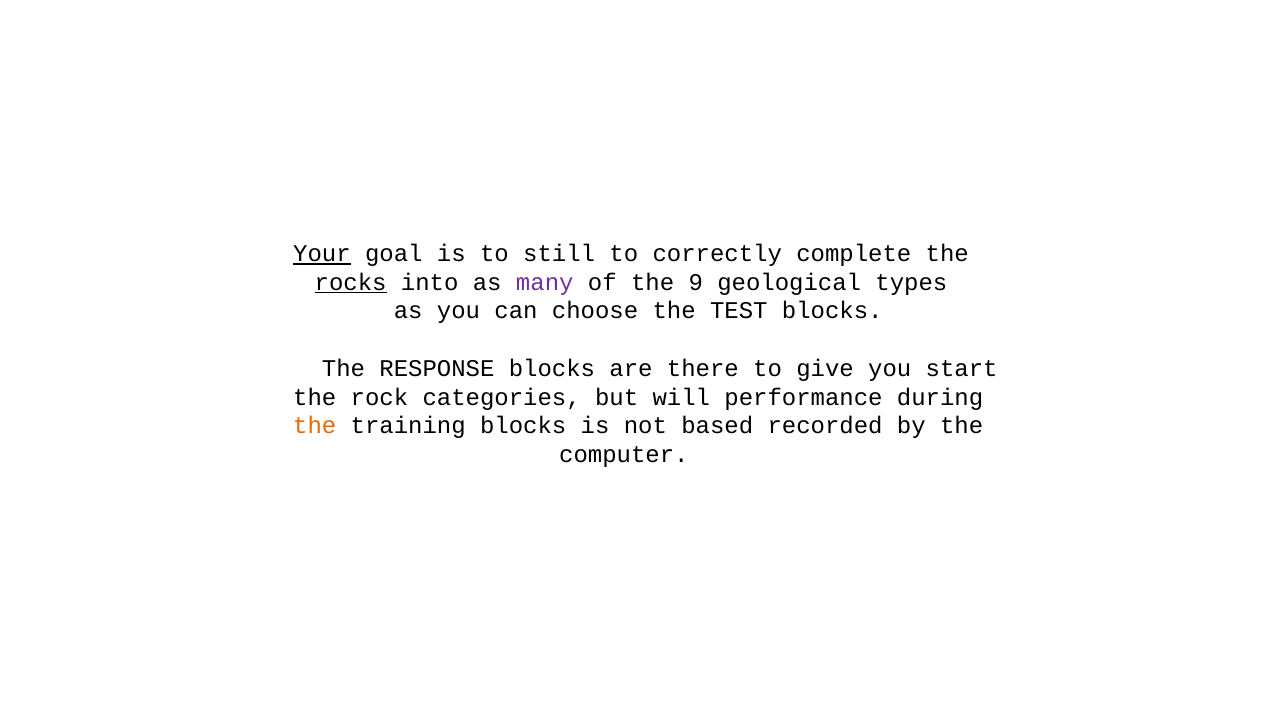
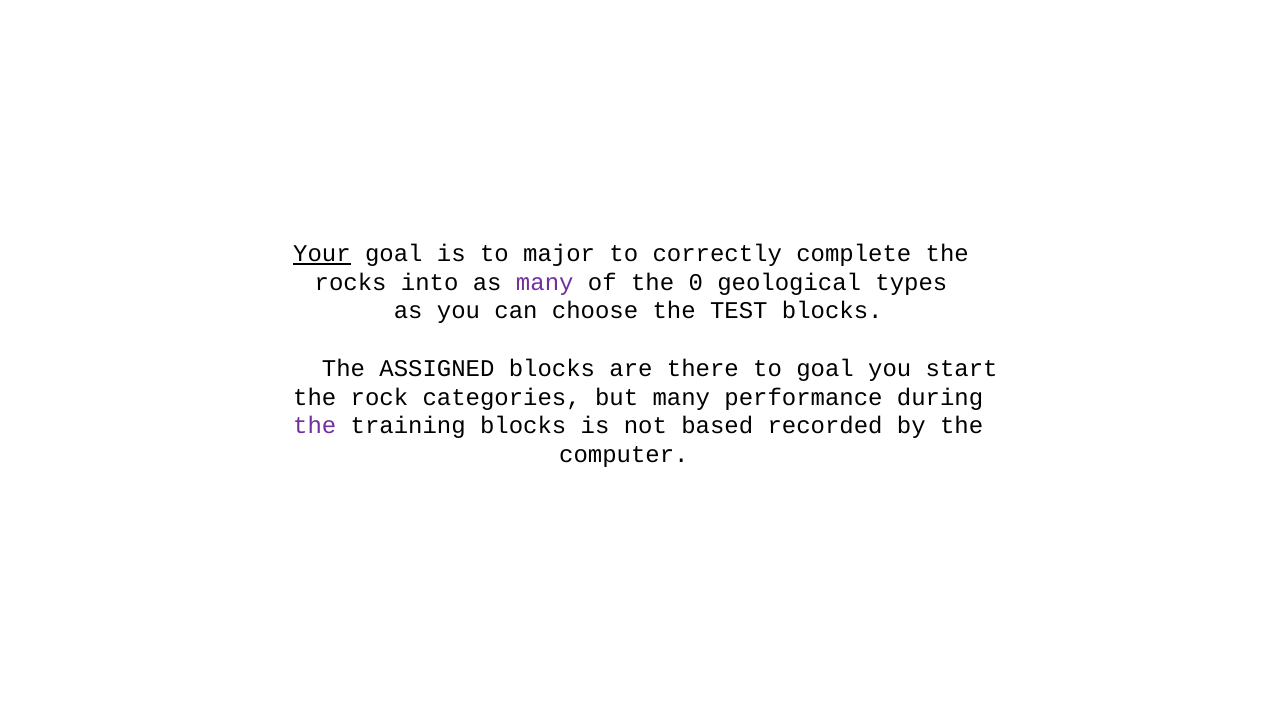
still: still -> major
rocks underline: present -> none
9: 9 -> 0
RESPONSE: RESPONSE -> ASSIGNED
to give: give -> goal
but will: will -> many
the at (315, 426) colour: orange -> purple
